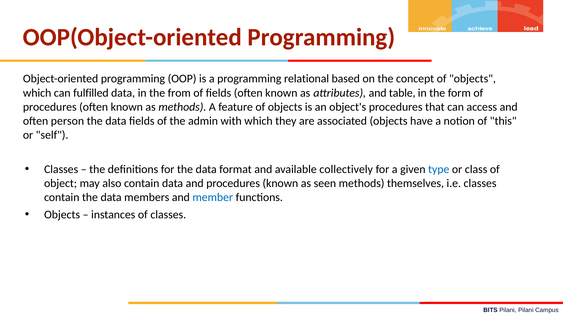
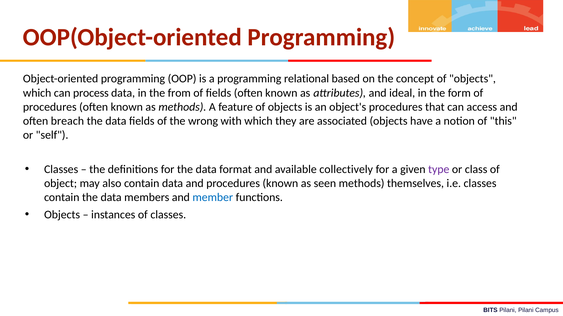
fulfilled: fulfilled -> process
table: table -> ideal
person: person -> breach
admin: admin -> wrong
type colour: blue -> purple
